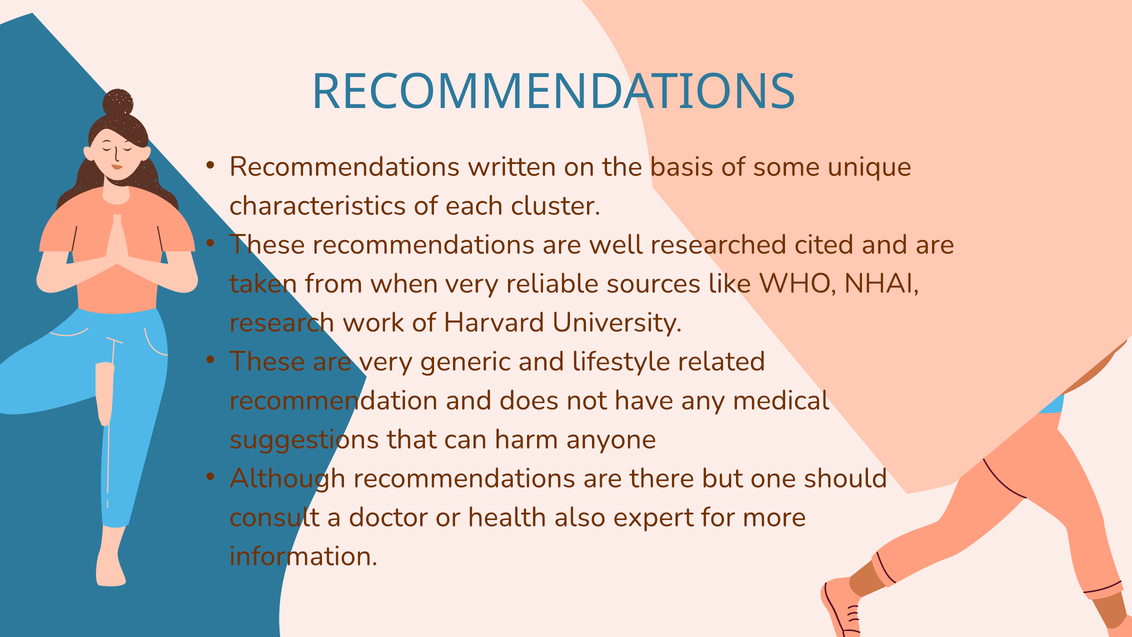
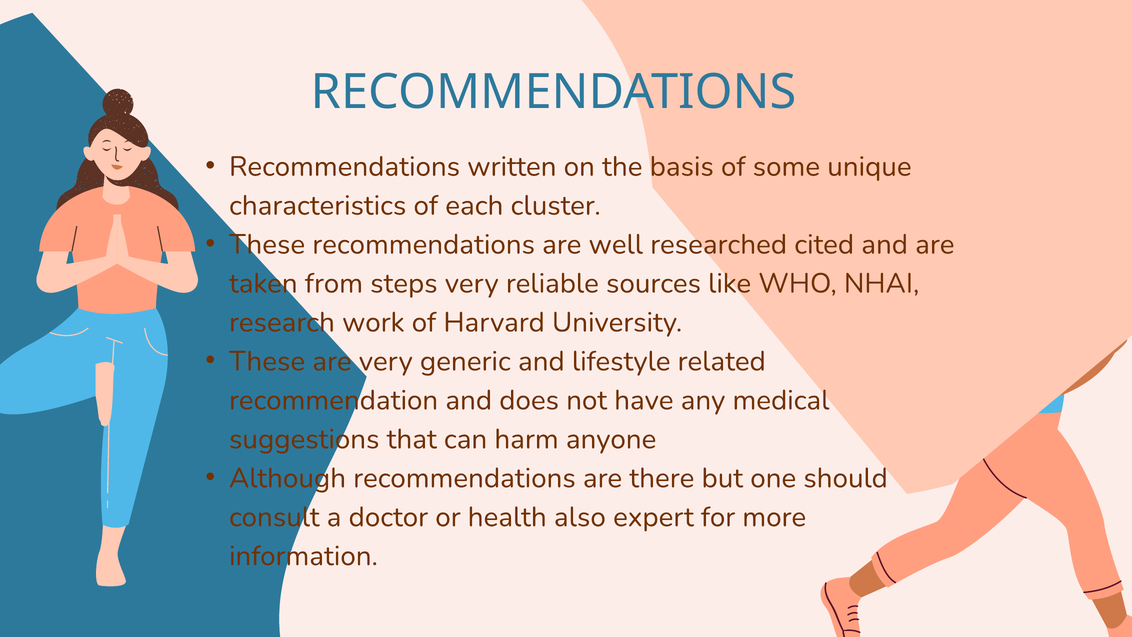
when: when -> steps
